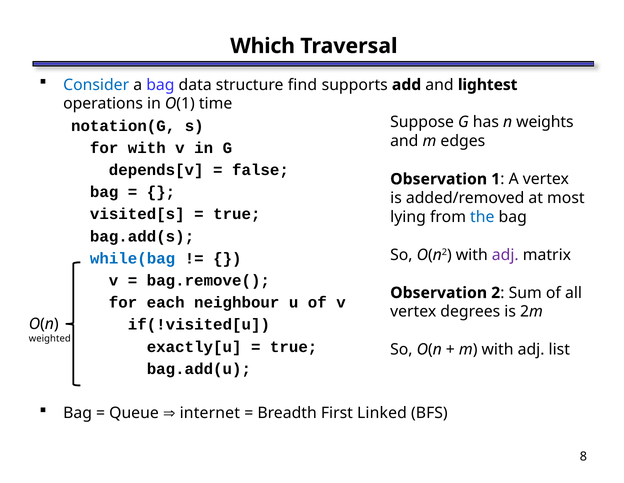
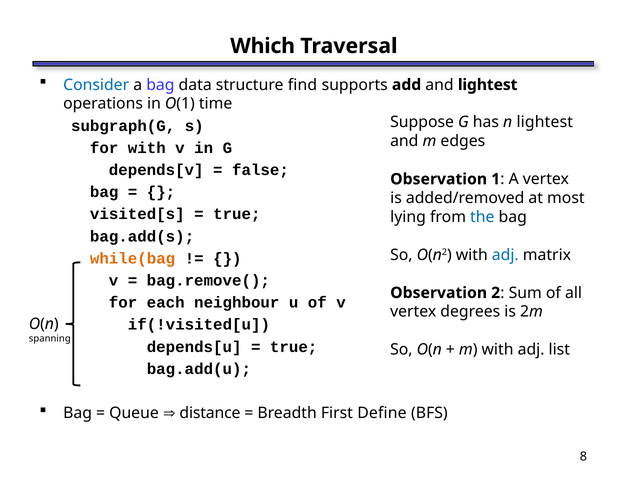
n weights: weights -> lightest
notation(G: notation(G -> subgraph(G
adj at (505, 254) colour: purple -> blue
while(bag colour: blue -> orange
weighted: weighted -> spanning
exactly[u: exactly[u -> depends[u
internet: internet -> distance
Linked: Linked -> Define
